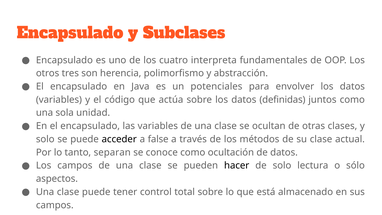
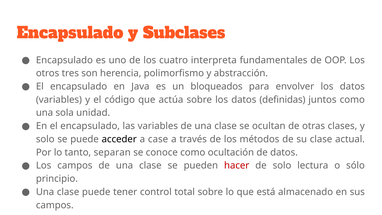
potenciales: potenciales -> bloqueados
false: false -> case
hacer colour: black -> red
aspectos: aspectos -> principio
